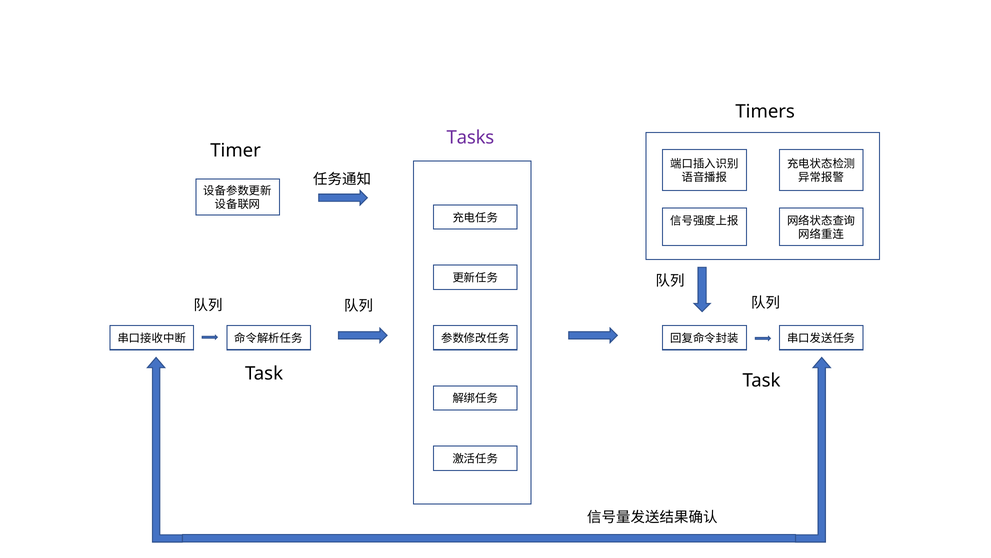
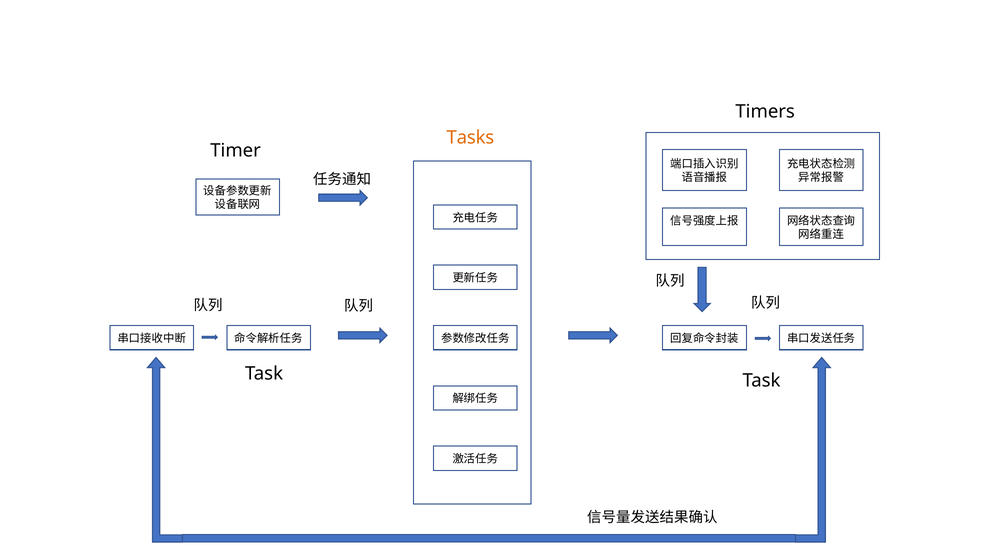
Tasks colour: purple -> orange
